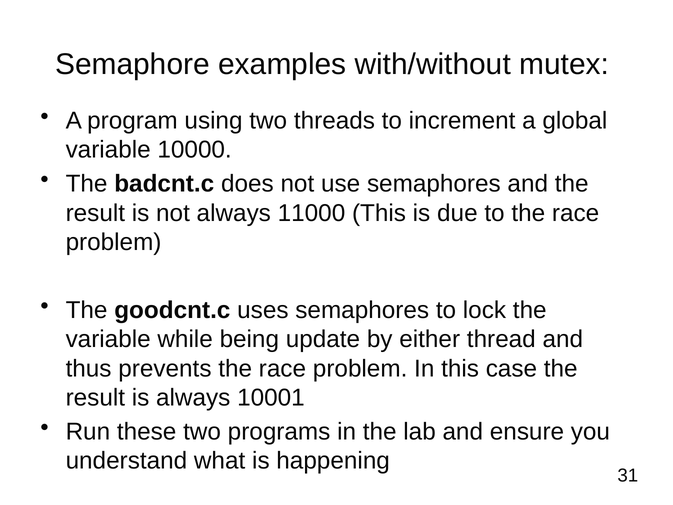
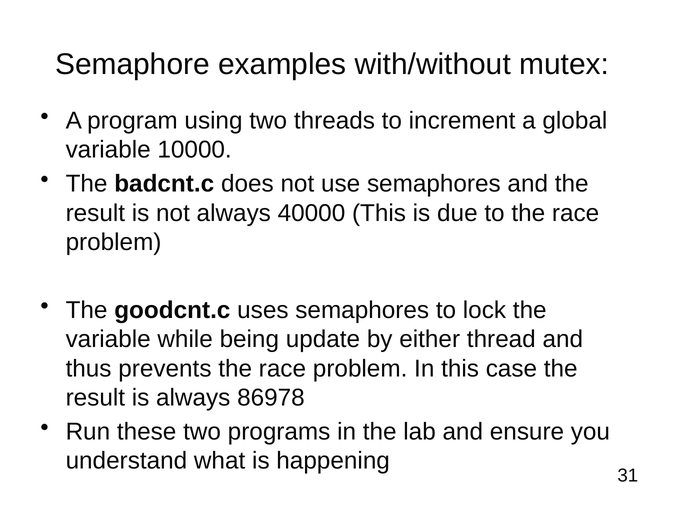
11000: 11000 -> 40000
10001: 10001 -> 86978
